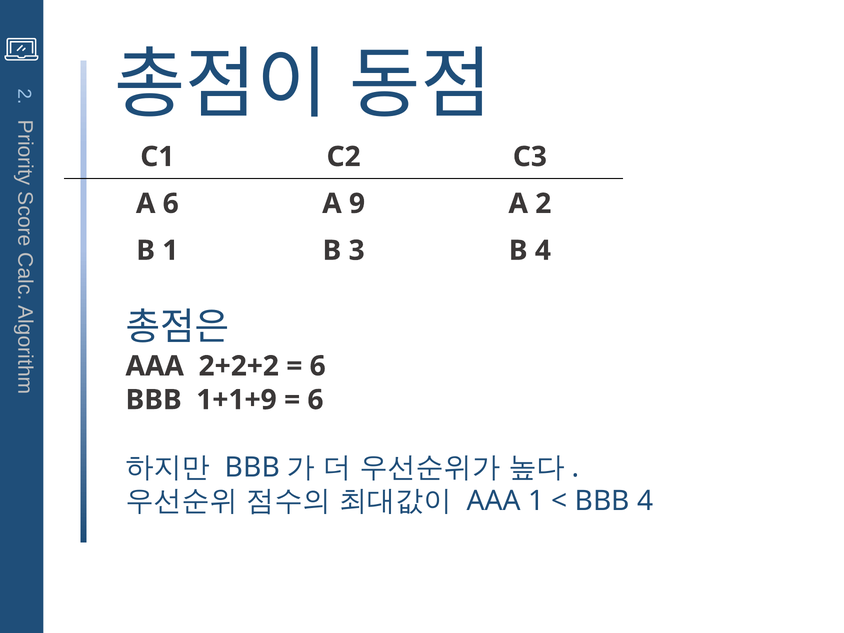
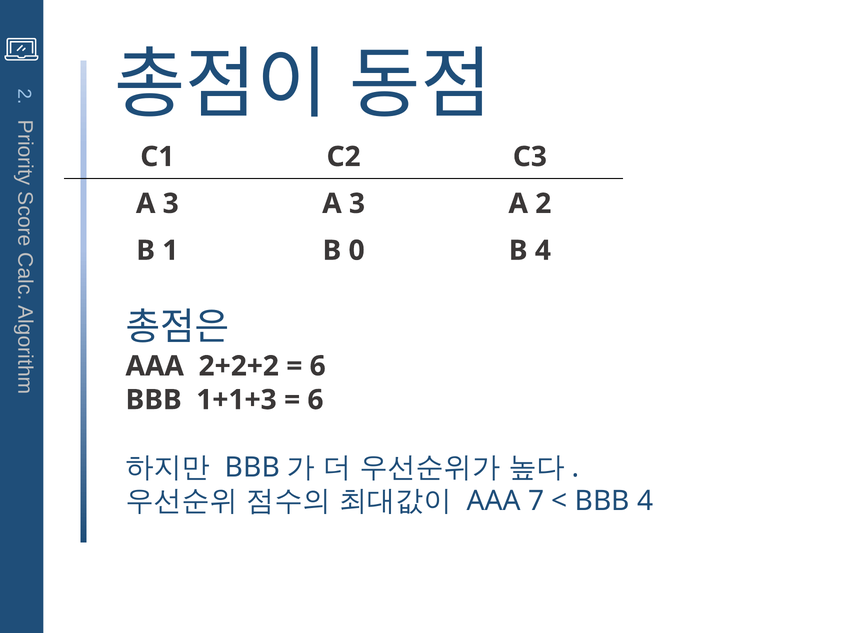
6 at (171, 204): 6 -> 3
9 at (357, 204): 9 -> 3
3: 3 -> 0
1+1+9: 1+1+9 -> 1+1+3
AAA 1: 1 -> 7
